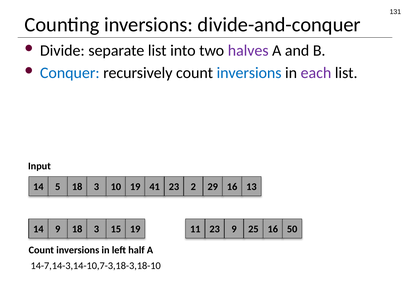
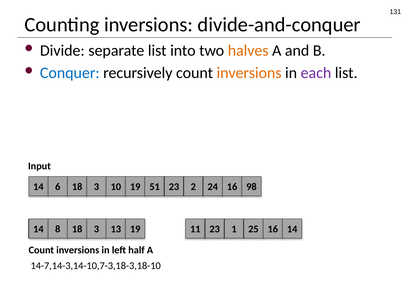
halves colour: purple -> orange
inversions at (249, 73) colour: blue -> orange
5: 5 -> 6
41: 41 -> 51
29: 29 -> 24
13: 13 -> 98
14 9: 9 -> 8
15: 15 -> 13
23 9: 9 -> 1
19 50: 50 -> 14
